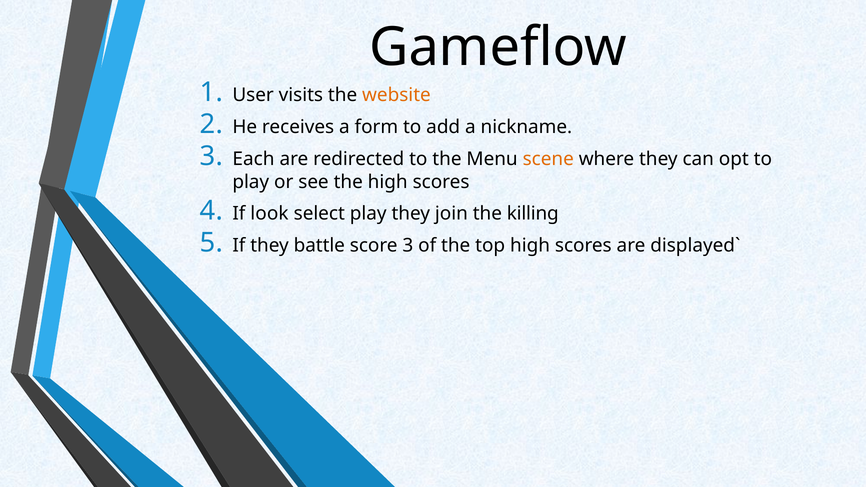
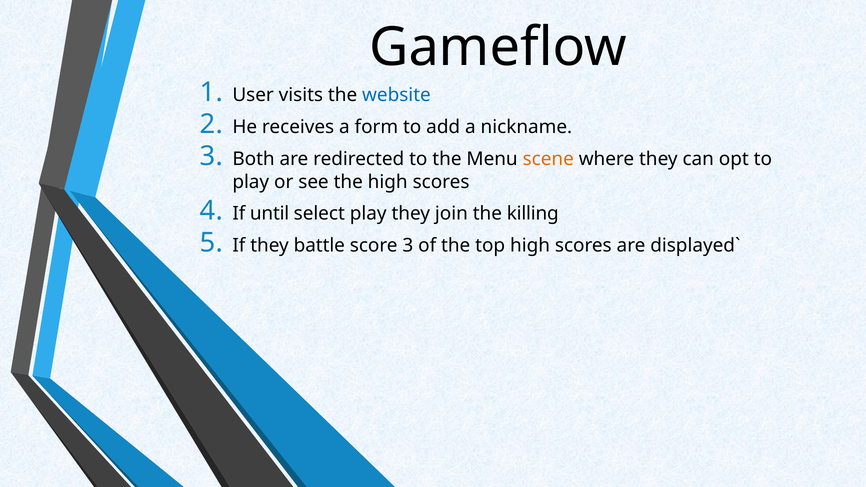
website colour: orange -> blue
Each: Each -> Both
look: look -> until
